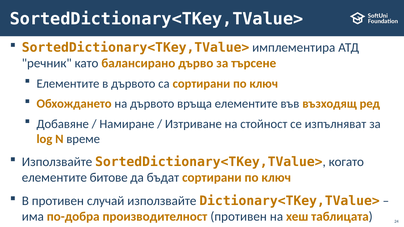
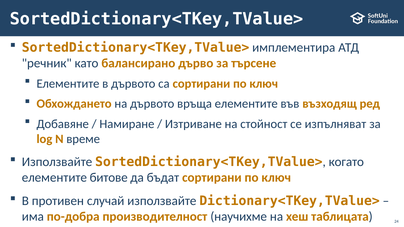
производителност противен: противен -> научихме
